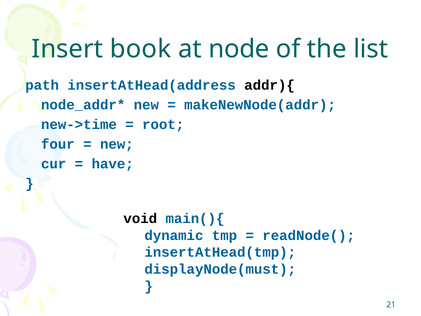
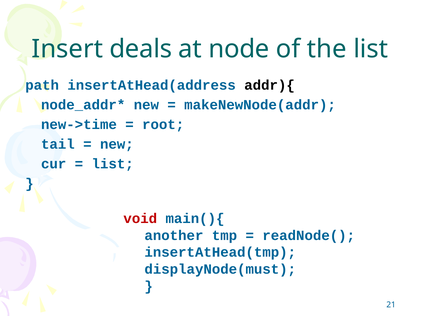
book: book -> deals
four: four -> tail
have at (113, 164): have -> list
void colour: black -> red
dynamic: dynamic -> another
